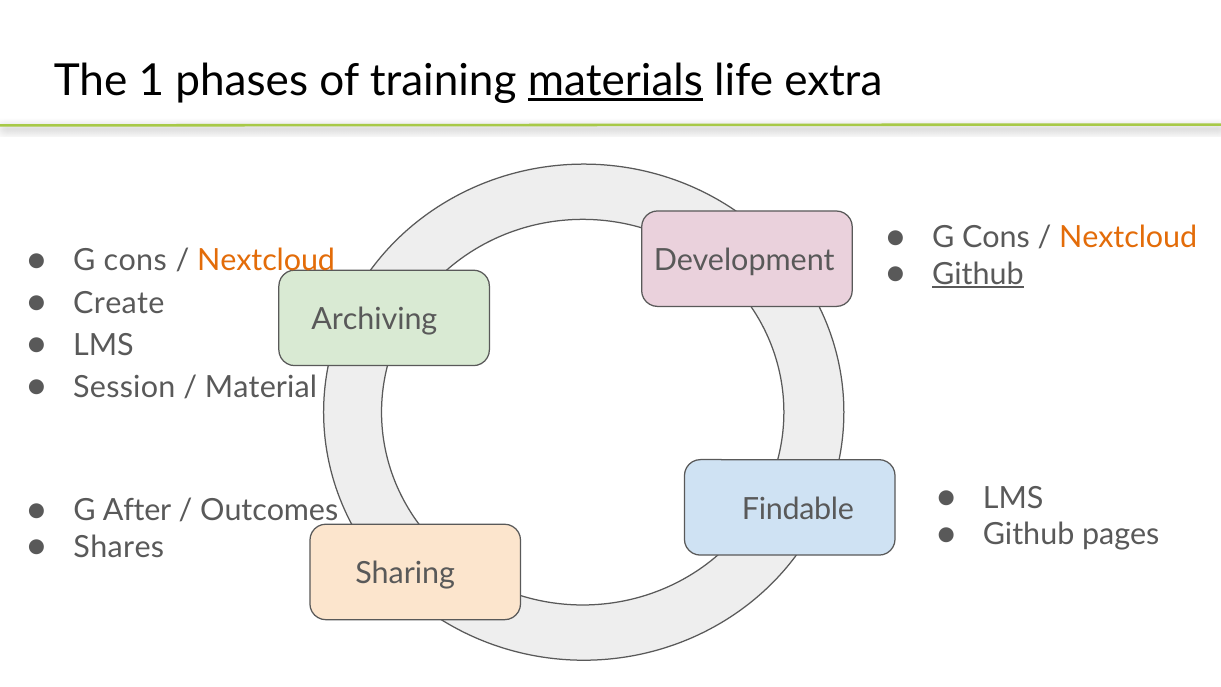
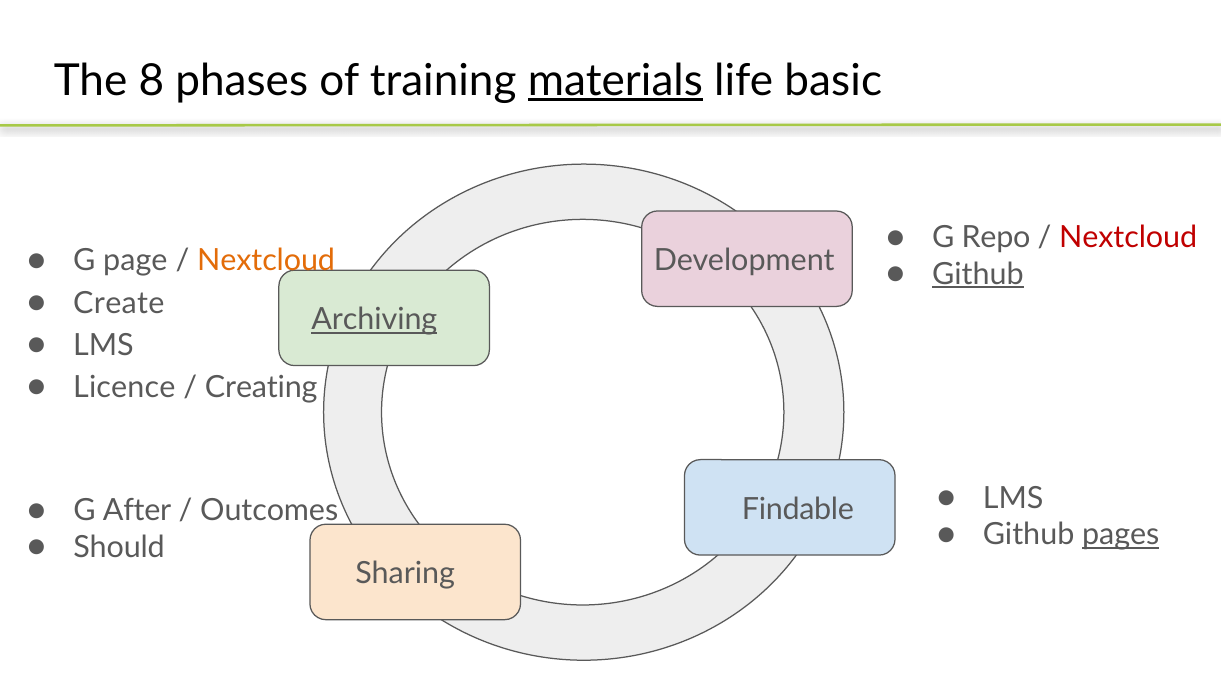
1: 1 -> 8
extra: extra -> basic
Cons at (996, 238): Cons -> Repo
Nextcloud at (1128, 238) colour: orange -> red
cons at (135, 261): cons -> page
Archiving underline: none -> present
Session: Session -> Licence
Material: Material -> Creating
pages underline: none -> present
Shares: Shares -> Should
